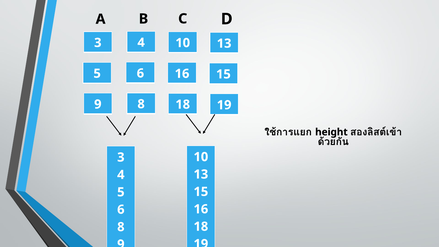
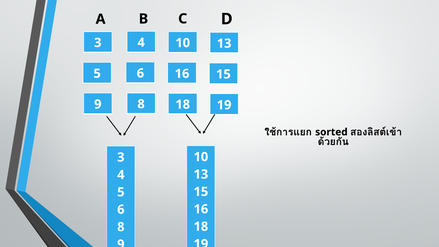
height: height -> sorted
